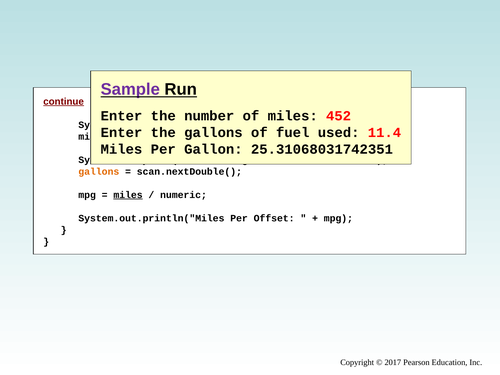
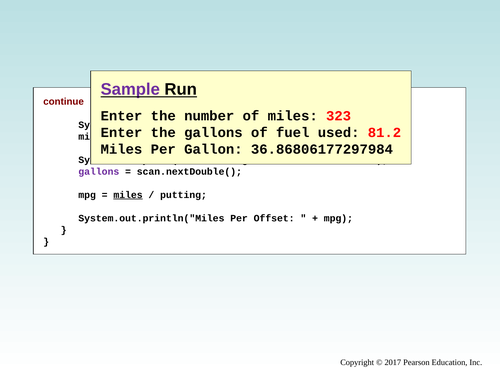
continue underline: present -> none
452: 452 -> 323
11.4: 11.4 -> 81.2
25.31068031742351: 25.31068031742351 -> 36.86806177297984
gallons at (99, 172) colour: orange -> purple
numeric: numeric -> putting
